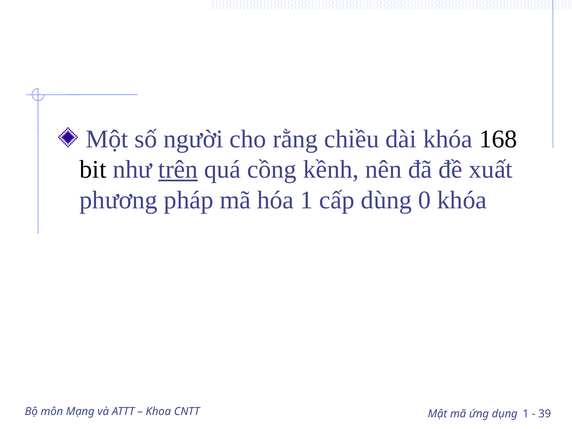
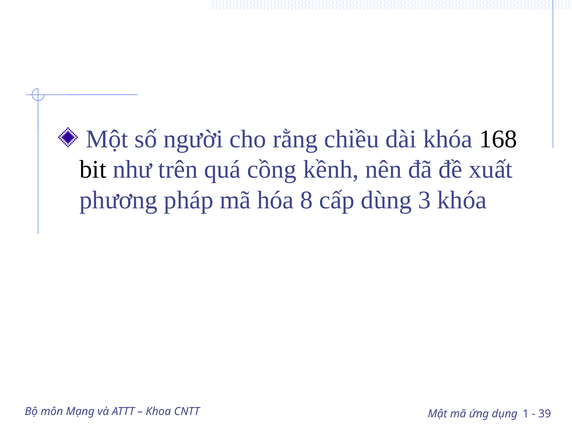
trên underline: present -> none
hóa 1: 1 -> 8
0: 0 -> 3
